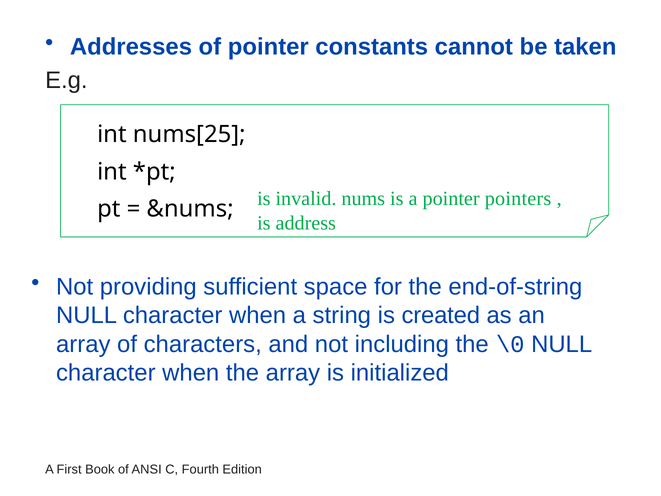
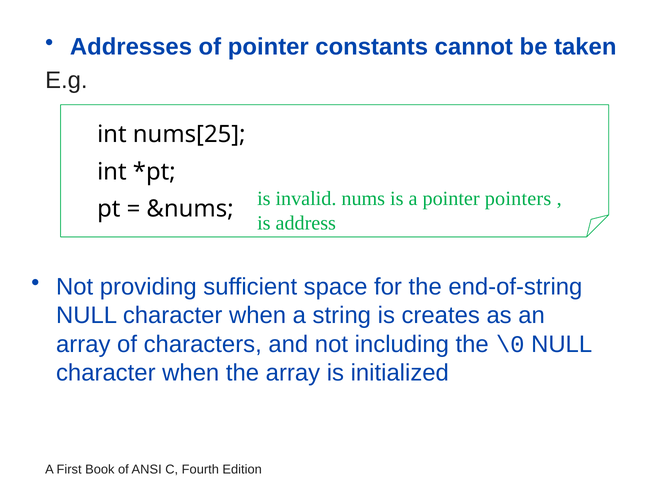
created: created -> creates
